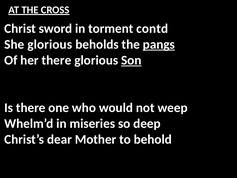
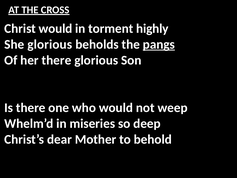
Christ sword: sword -> would
contd: contd -> highly
Son underline: present -> none
